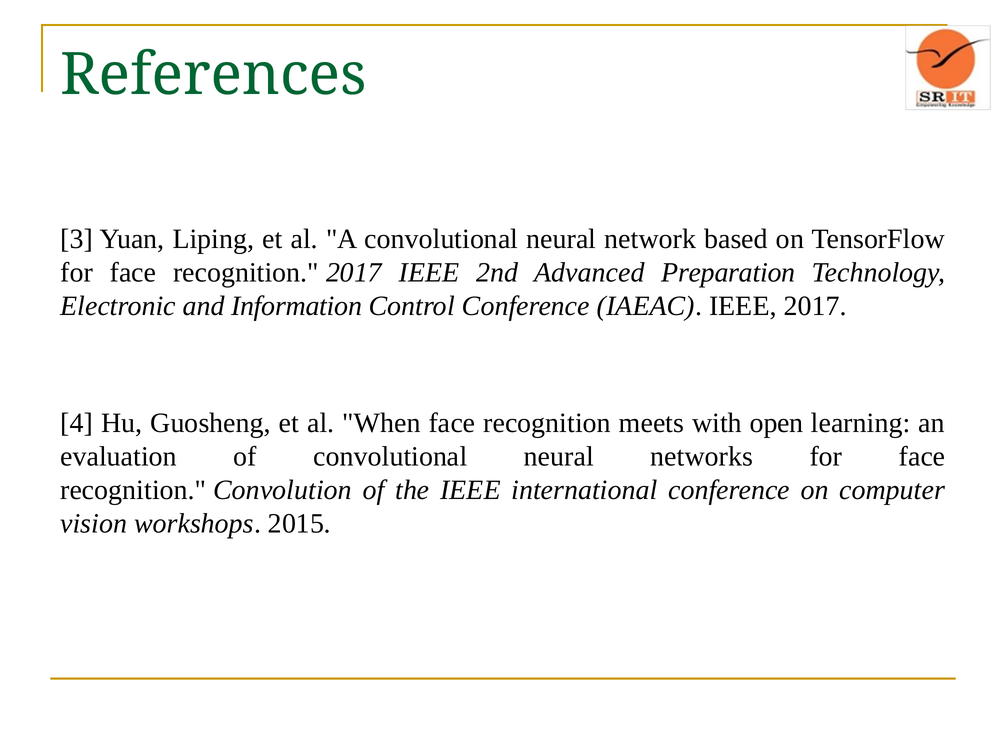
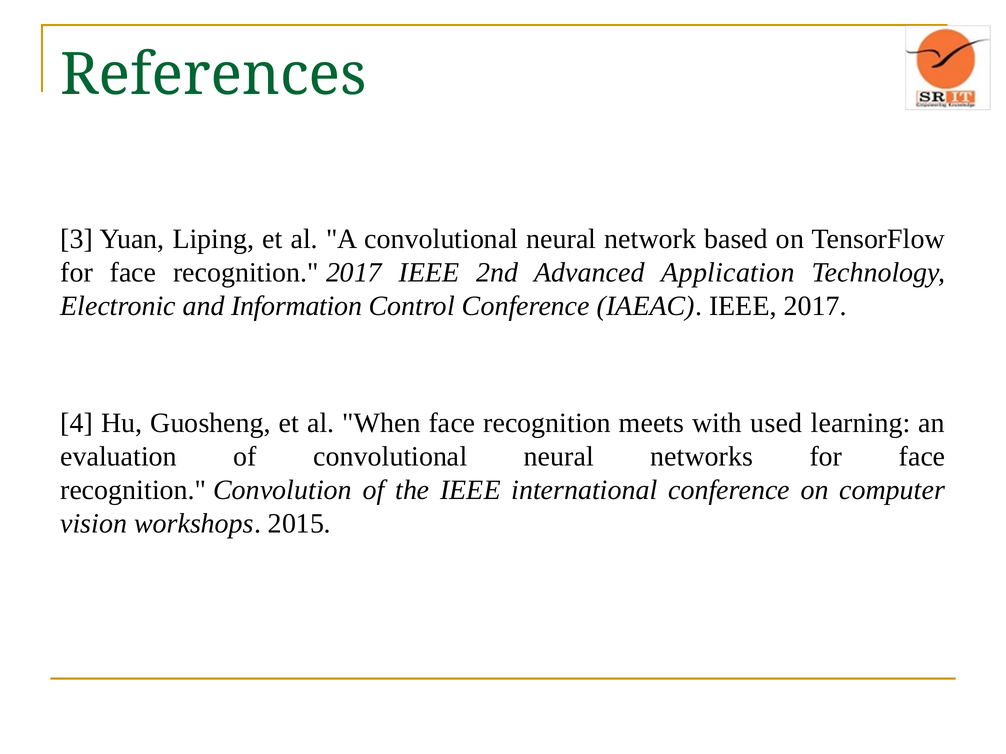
Preparation: Preparation -> Application
open: open -> used
